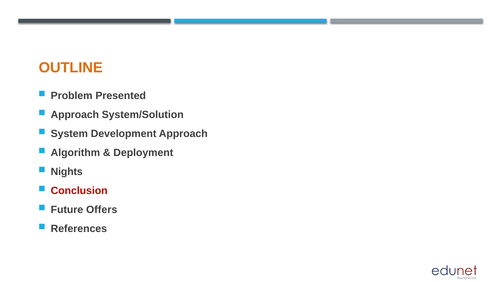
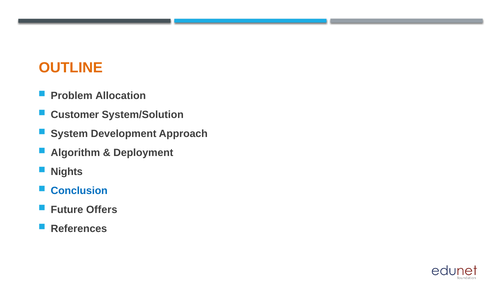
Presented: Presented -> Allocation
Approach at (75, 115): Approach -> Customer
Conclusion colour: red -> blue
